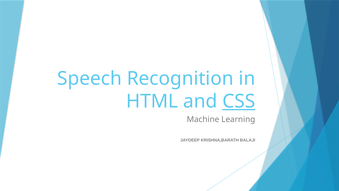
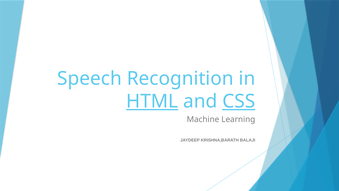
HTML underline: none -> present
